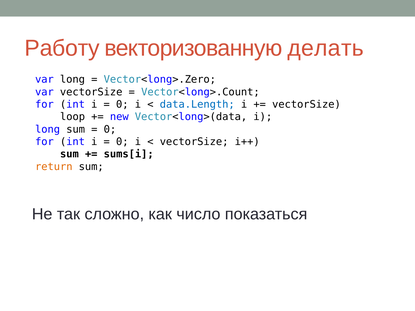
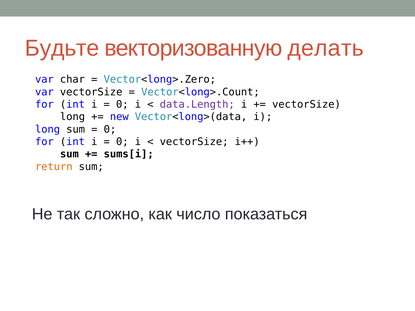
Работу: Работу -> Будьте
var long: long -> char
data.Length colour: blue -> purple
loop at (73, 117): loop -> long
